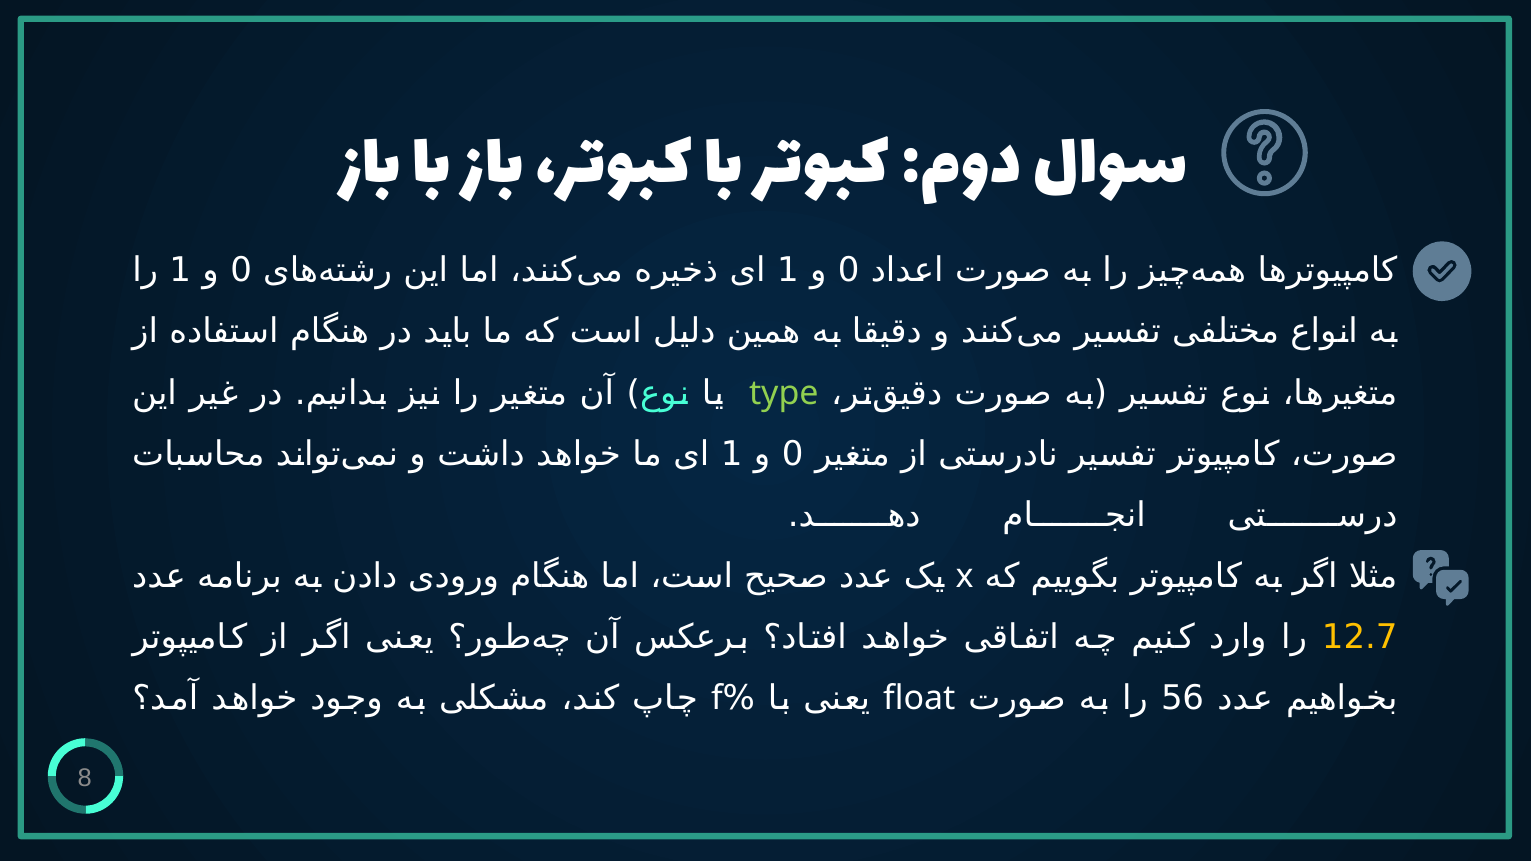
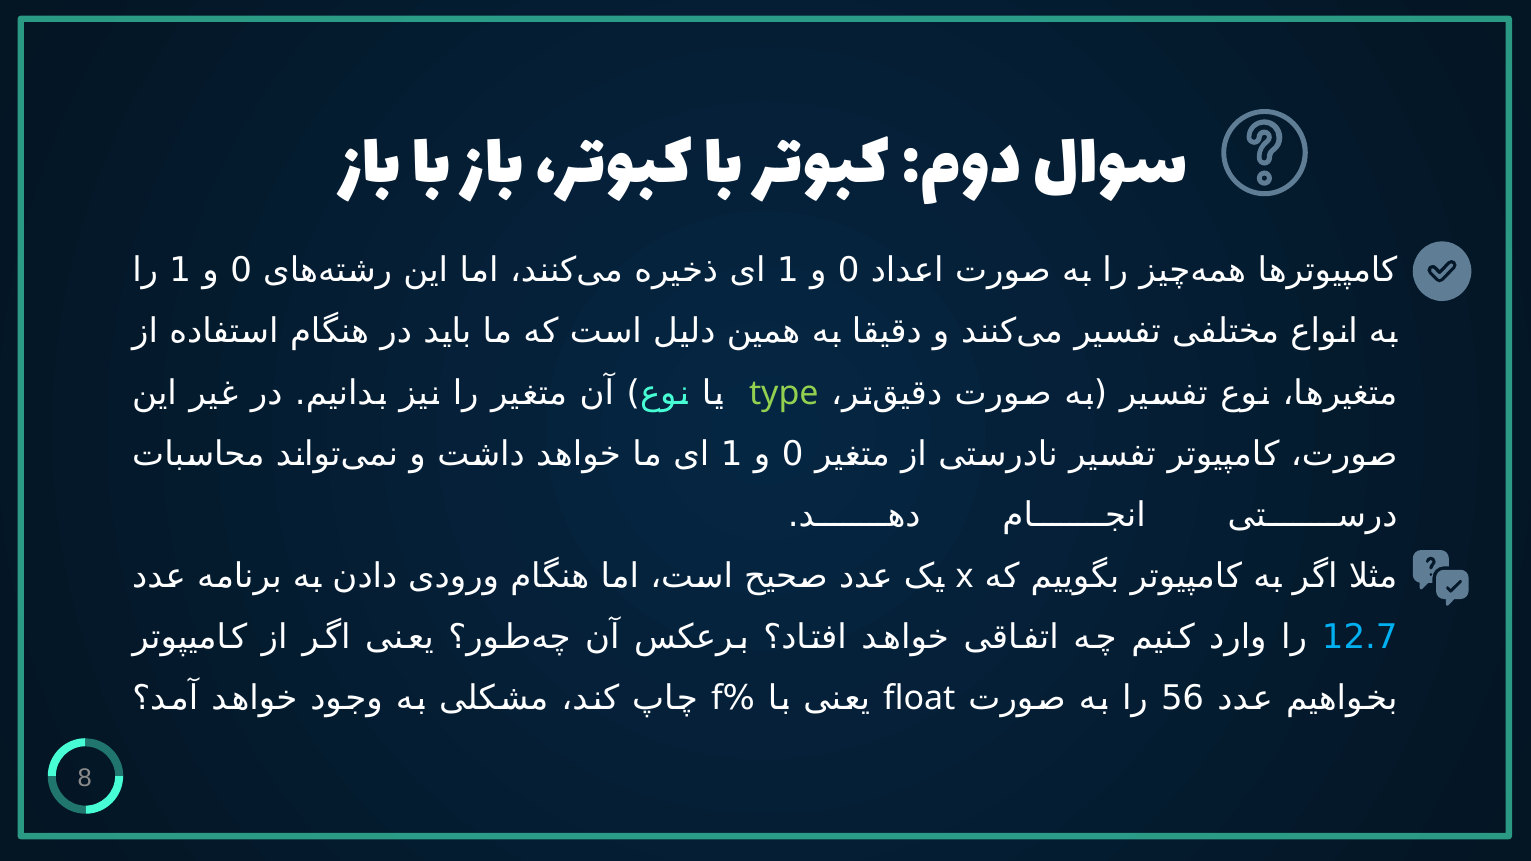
12.7 colour: yellow -> light blue
